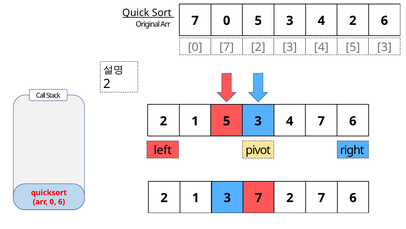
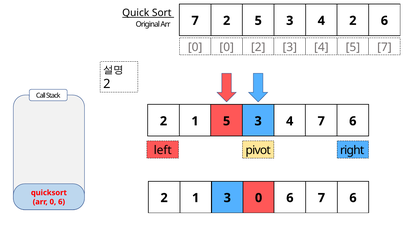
7 0: 0 -> 2
0 7: 7 -> 0
4 5 3: 3 -> 7
1 7: 7 -> 0
3 2: 2 -> 6
